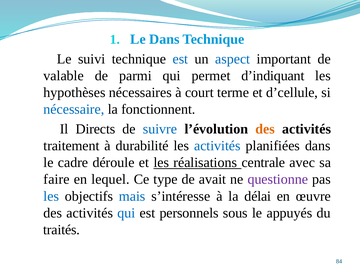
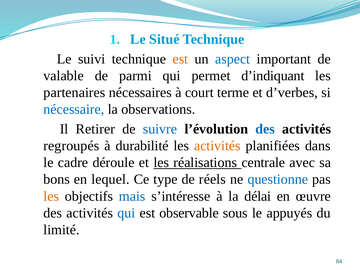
Le Dans: Dans -> Situé
est at (180, 59) colour: blue -> orange
hypothèses: hypothèses -> partenaires
d’cellule: d’cellule -> d’verbes
fonctionnent: fonctionnent -> observations
Directs: Directs -> Retirer
des at (265, 129) colour: orange -> blue
traitement: traitement -> regroupés
activités at (217, 146) colour: blue -> orange
faire: faire -> bons
avait: avait -> réels
questionne colour: purple -> blue
les at (51, 196) colour: blue -> orange
personnels: personnels -> observable
traités: traités -> limité
